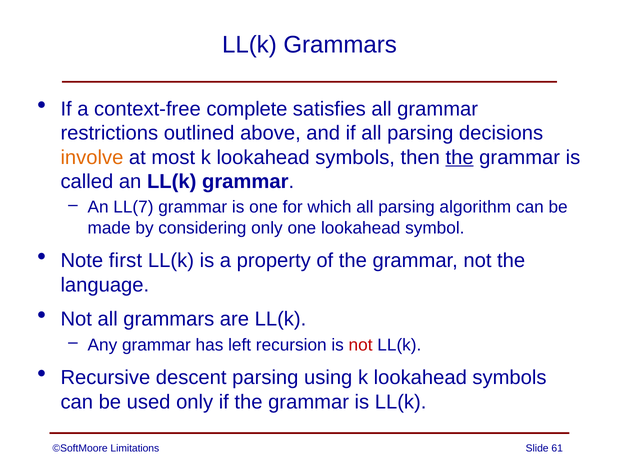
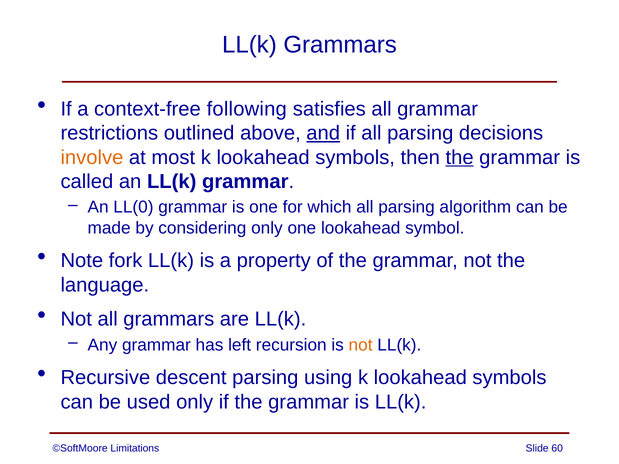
complete: complete -> following
and underline: none -> present
LL(7: LL(7 -> LL(0
first: first -> fork
not at (361, 345) colour: red -> orange
61: 61 -> 60
